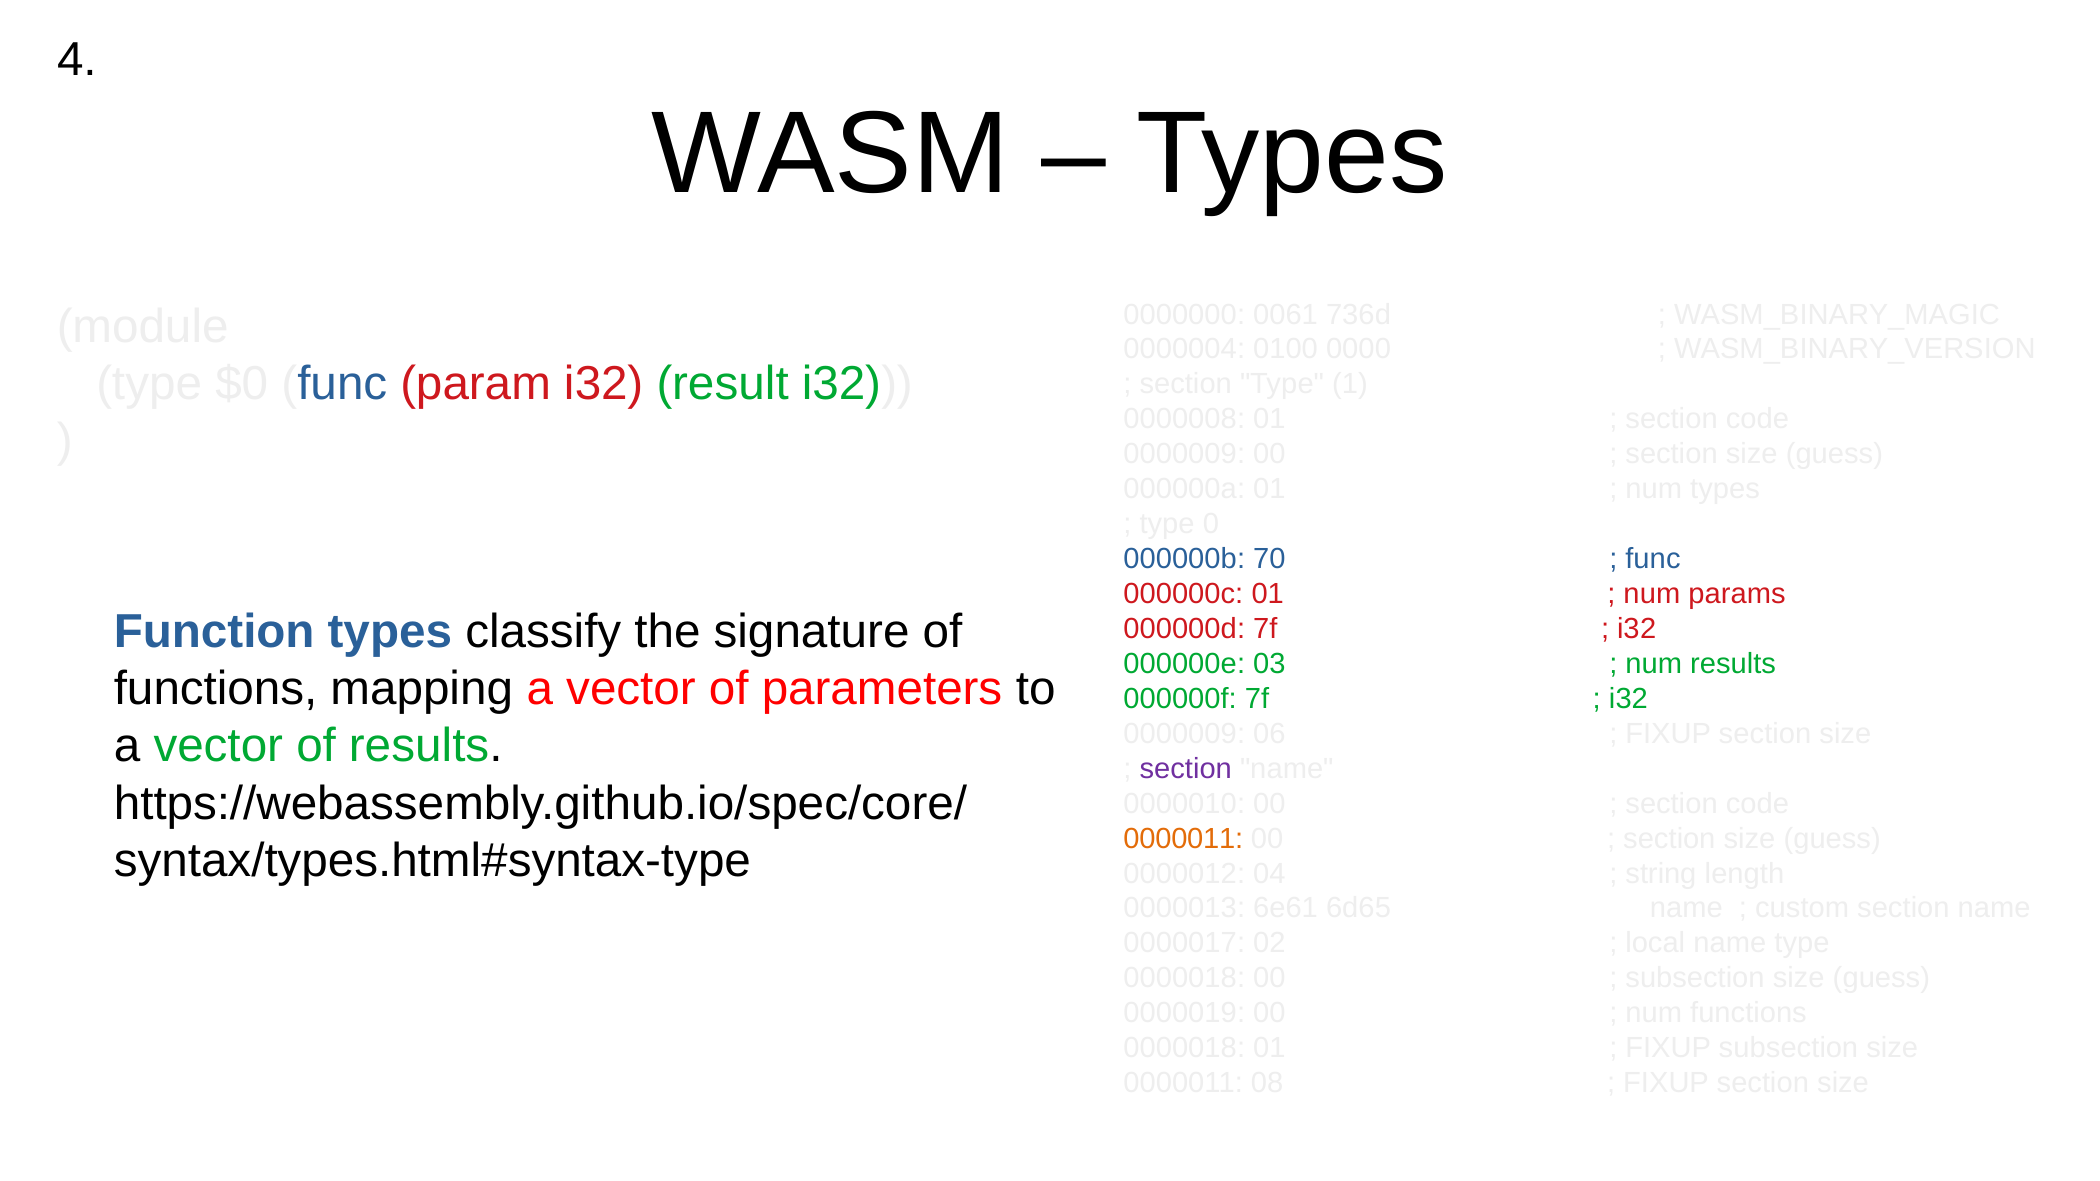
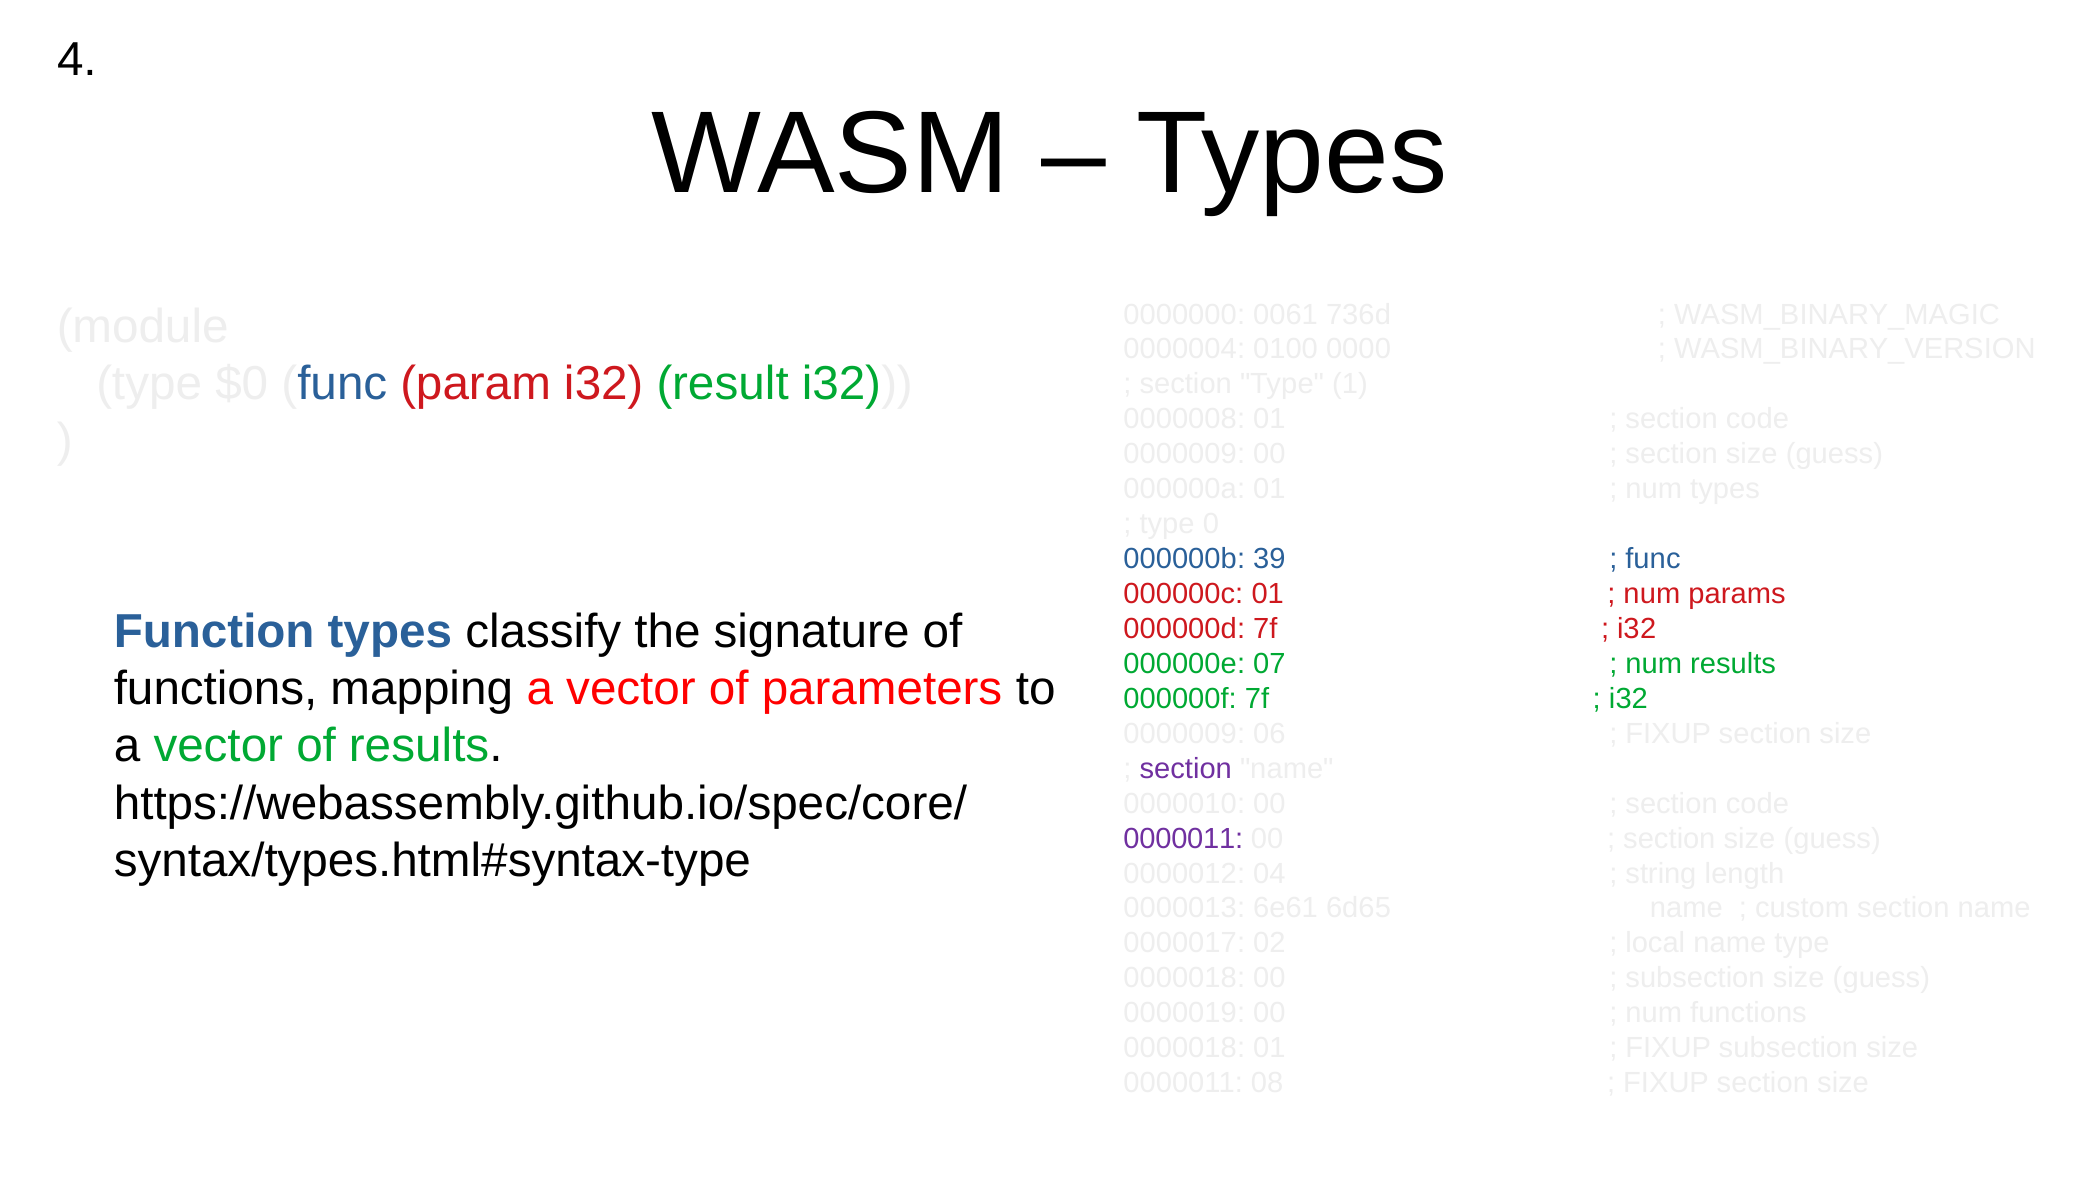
70: 70 -> 39
03: 03 -> 07
0000011 at (1183, 839) colour: orange -> purple
